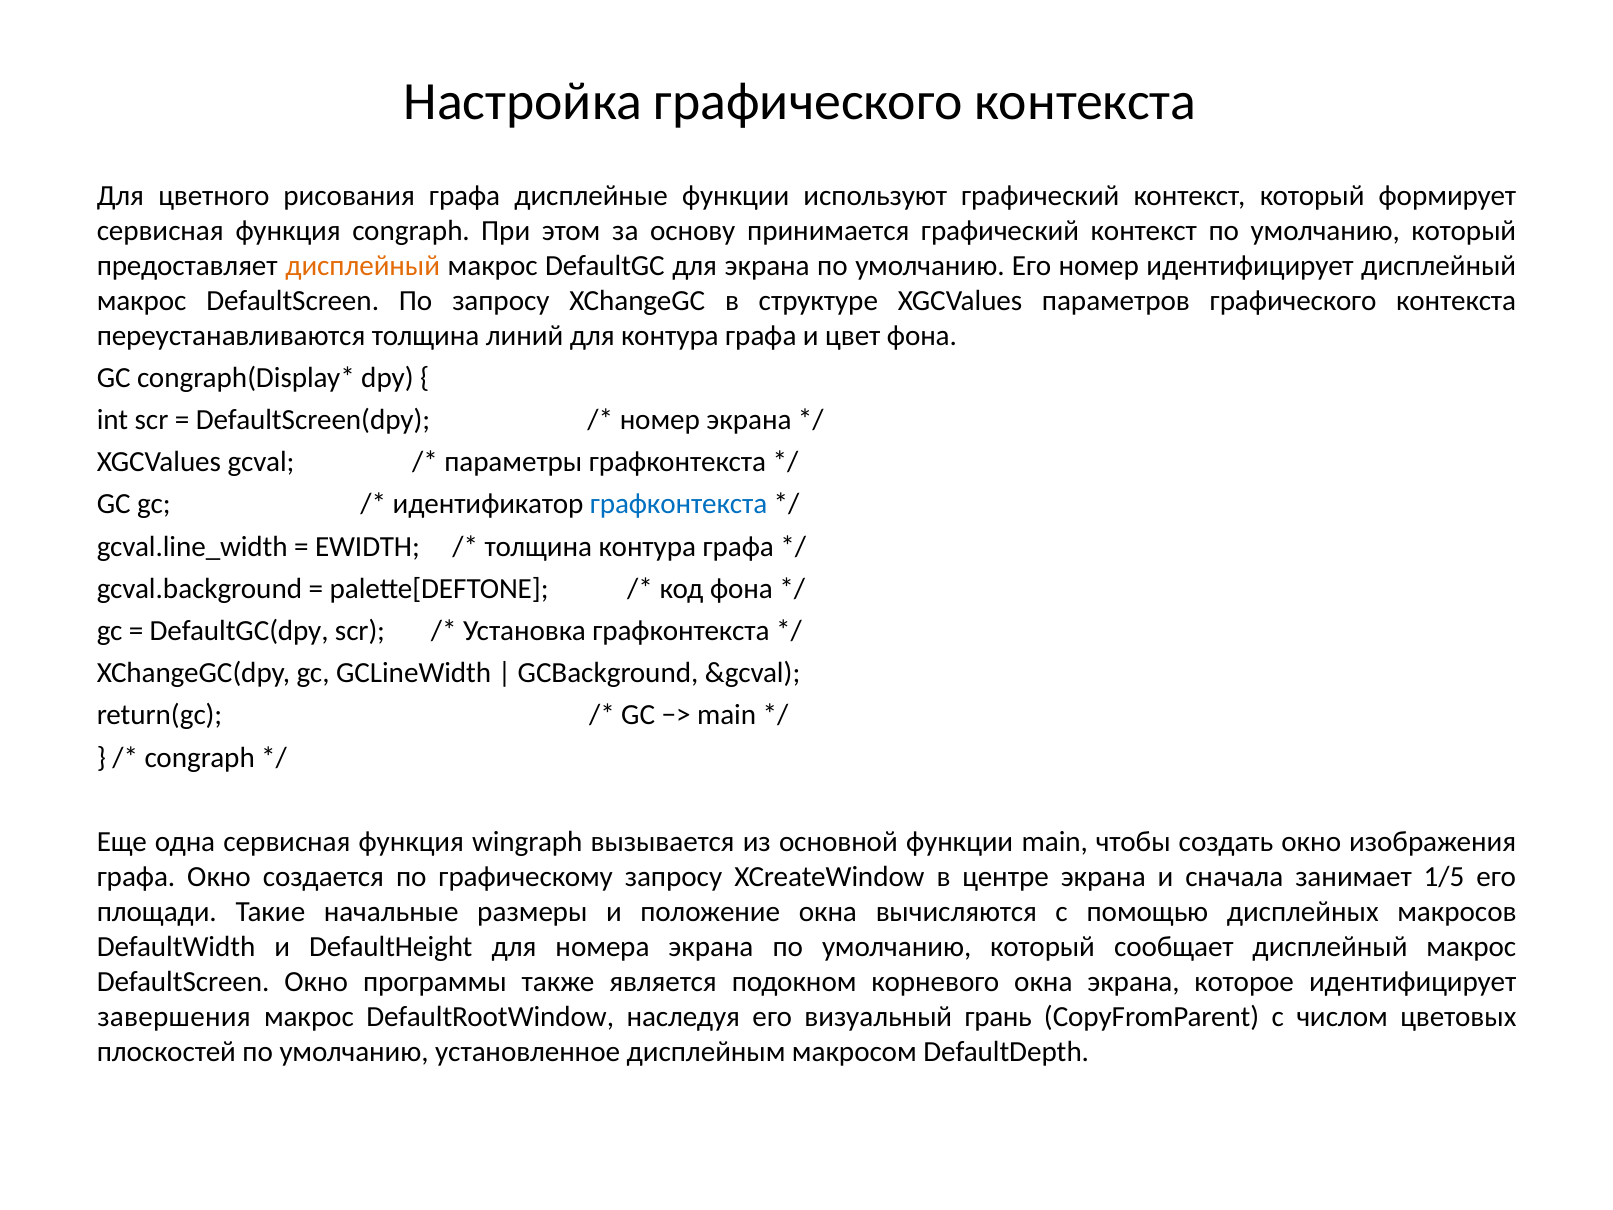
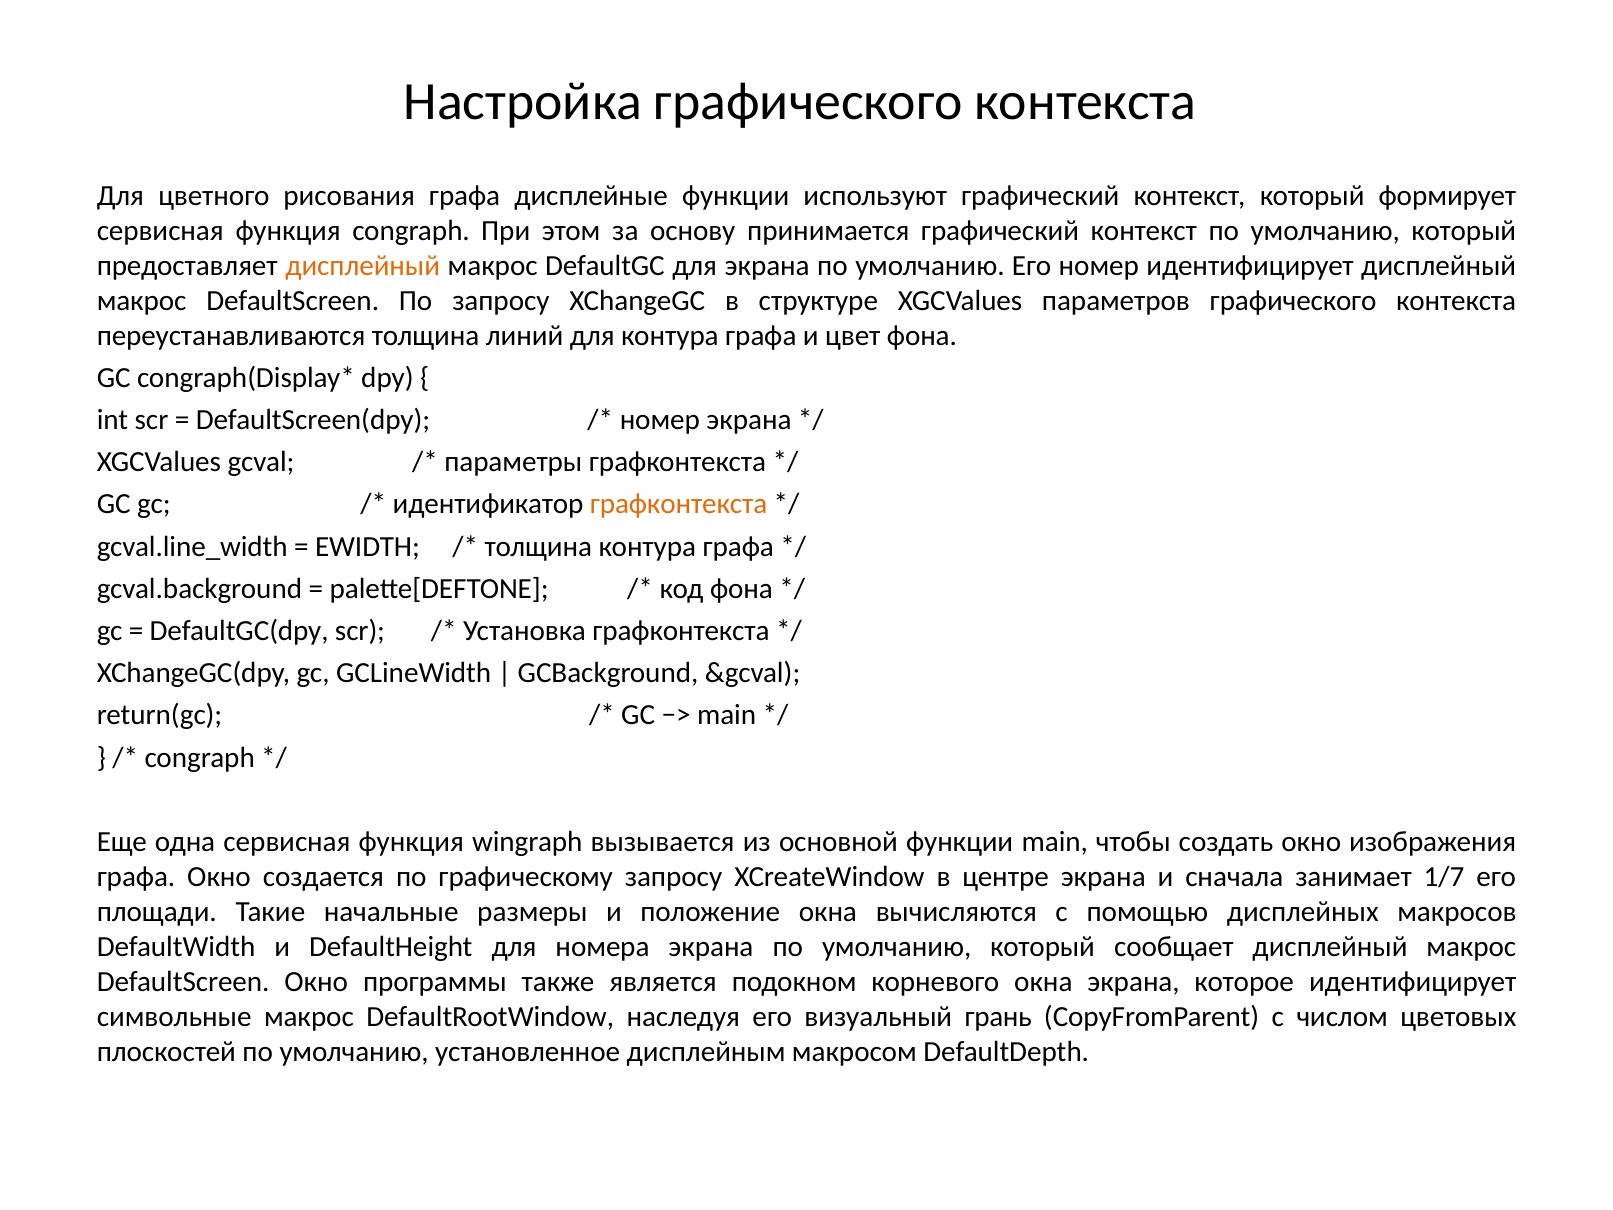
графконтекста at (679, 504) colour: blue -> orange
1/5: 1/5 -> 1/7
завершения: завершения -> символьные
